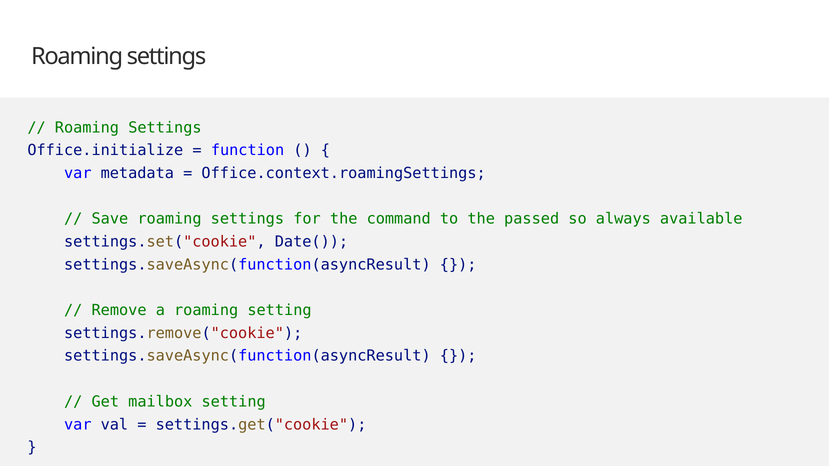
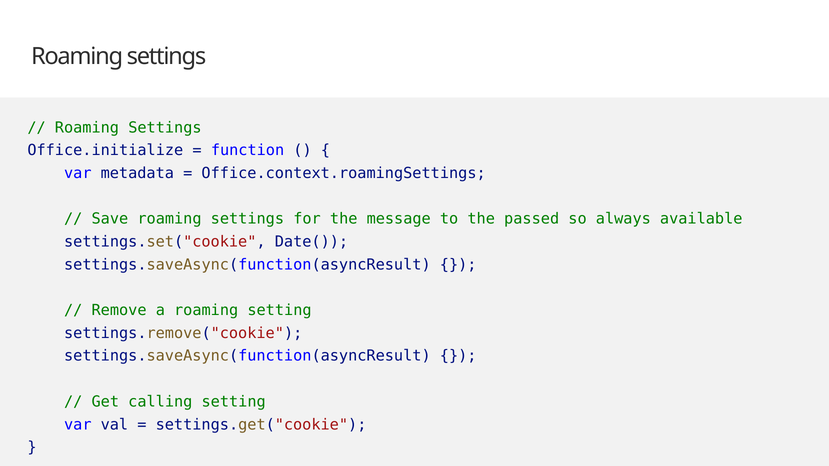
command: command -> message
mailbox: mailbox -> calling
